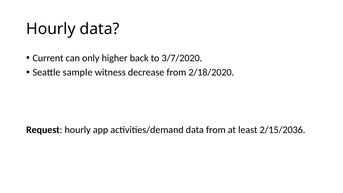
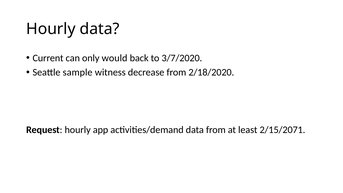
higher: higher -> would
2/15/2036: 2/15/2036 -> 2/15/2071
